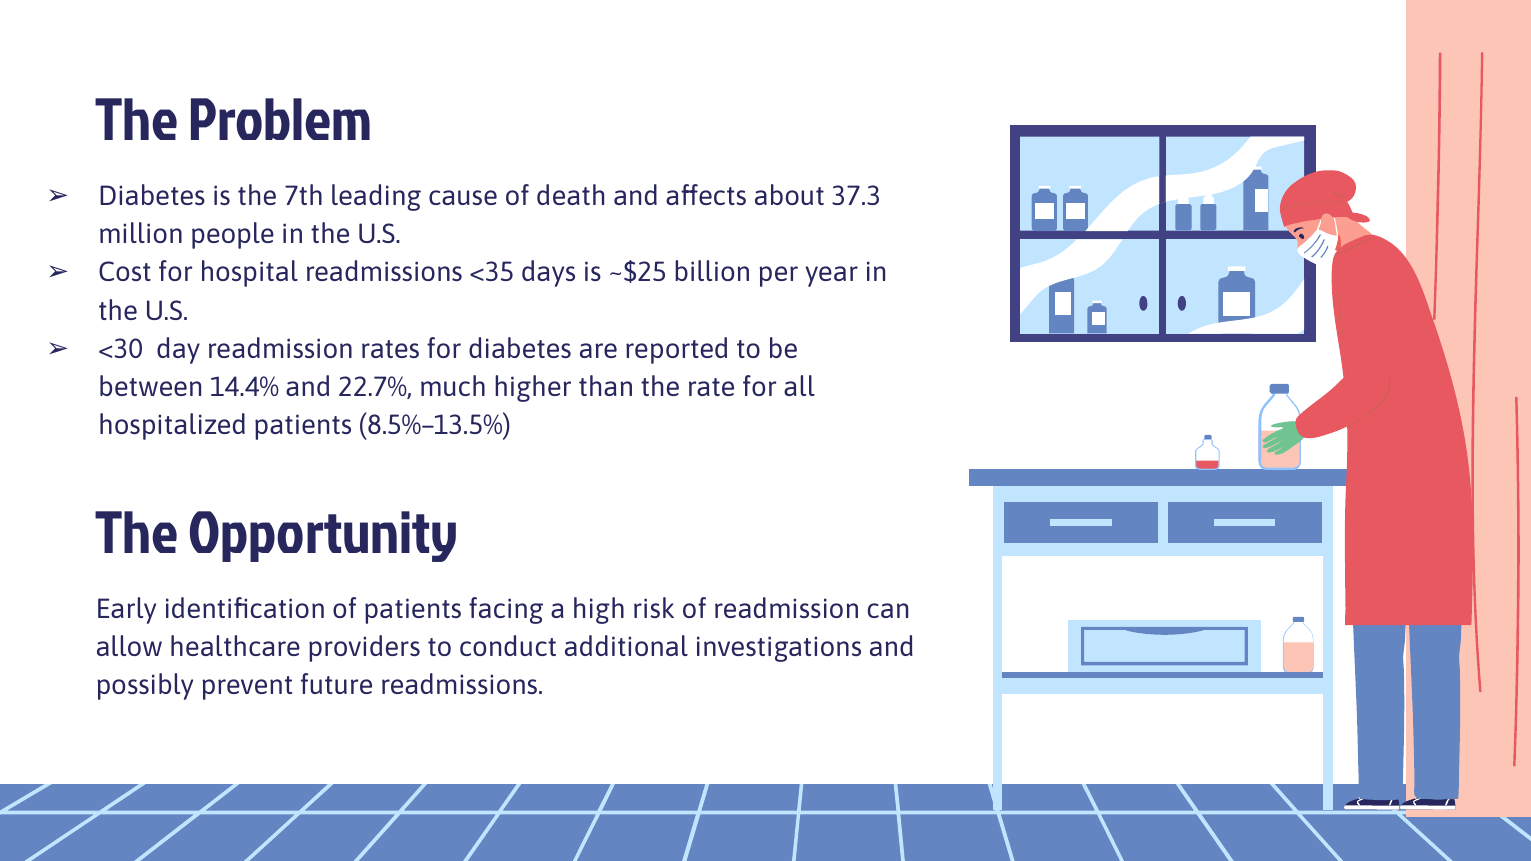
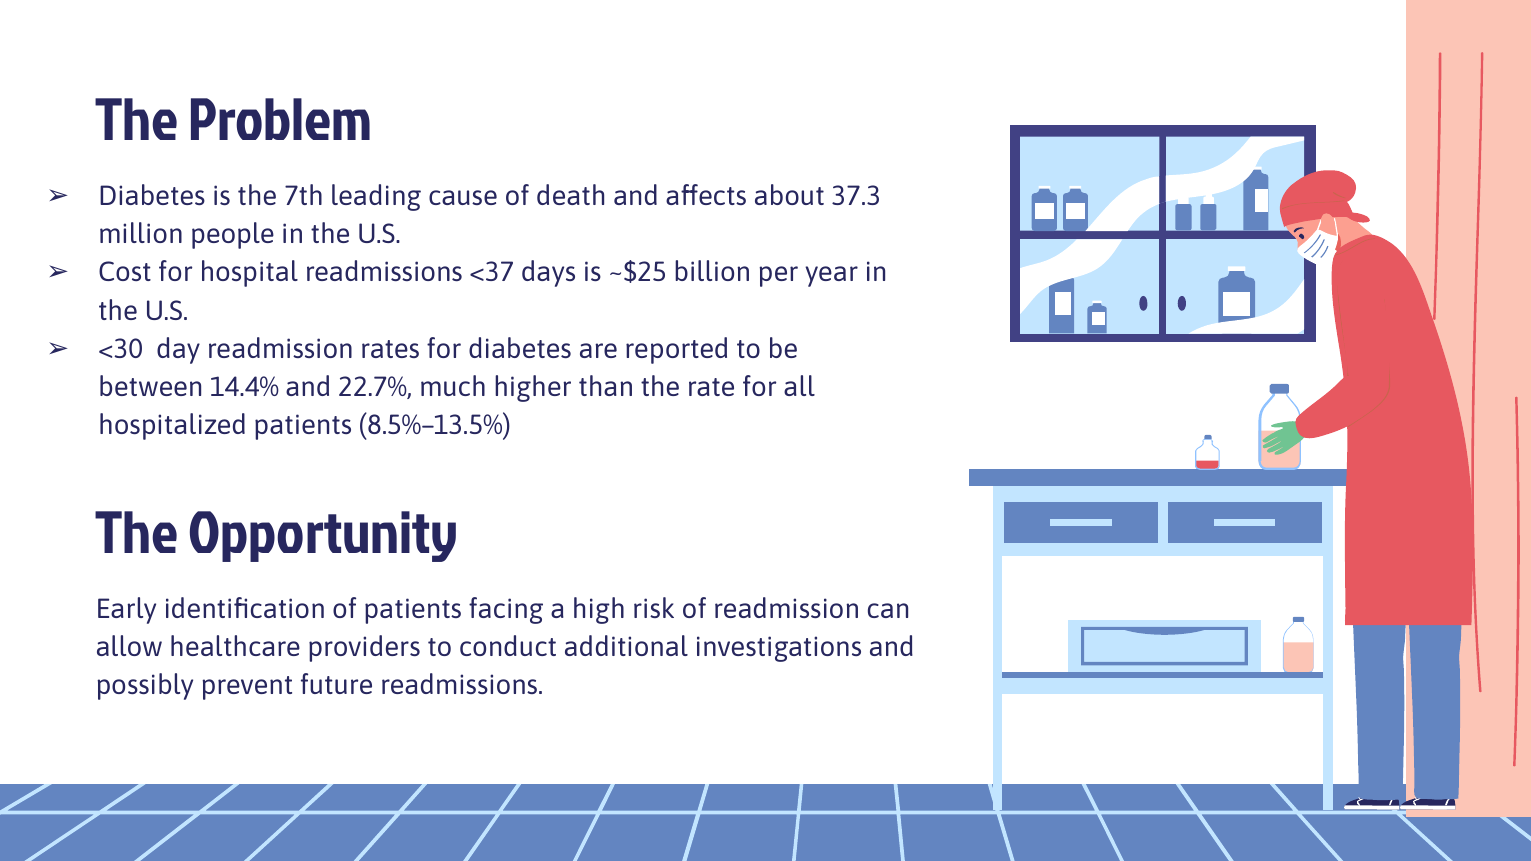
<35: <35 -> <37
